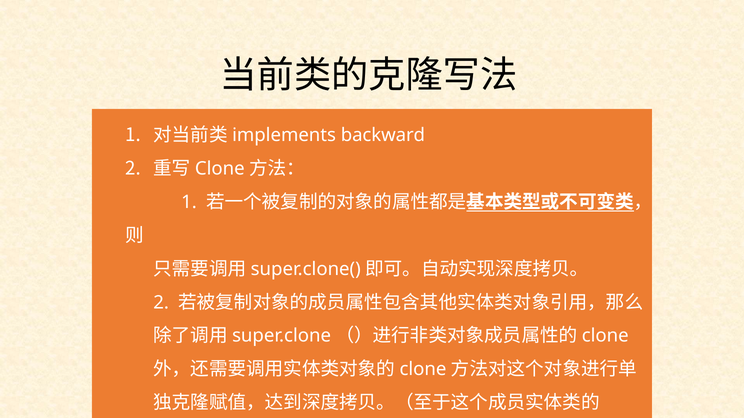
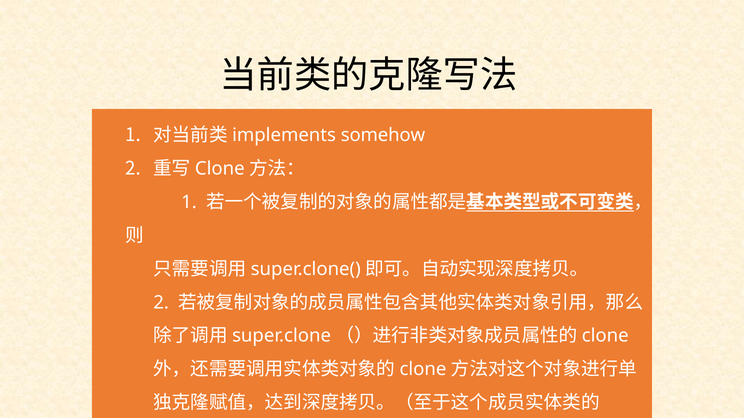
backward: backward -> somehow
